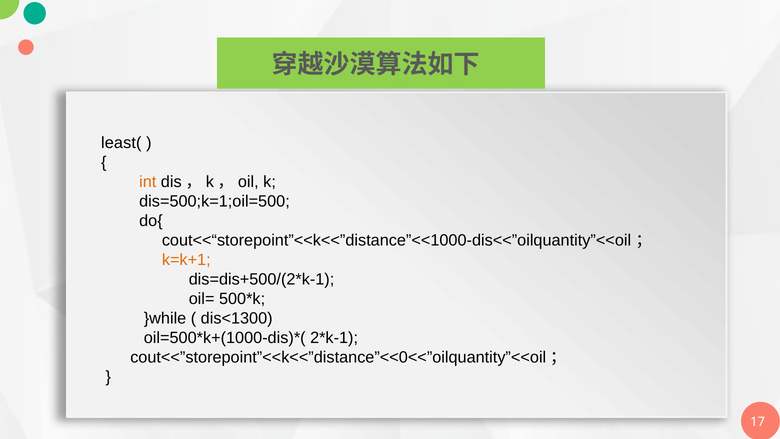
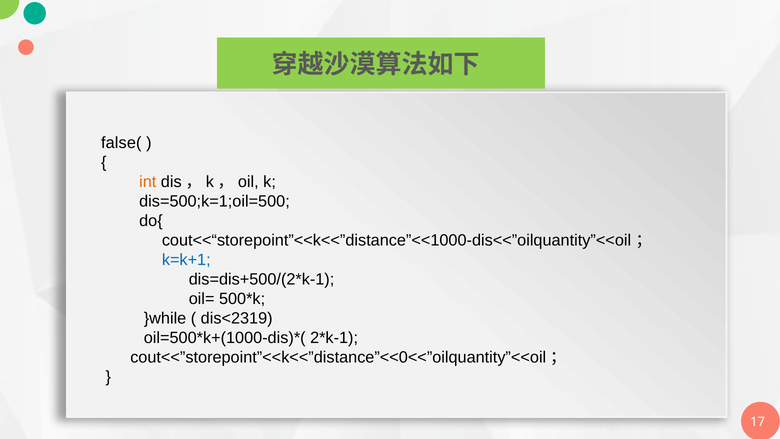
least(: least( -> false(
k=k+1 colour: orange -> blue
dis<1300: dis<1300 -> dis<2319
